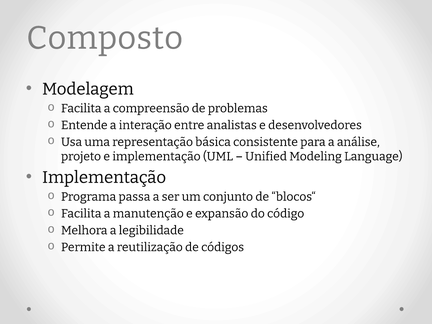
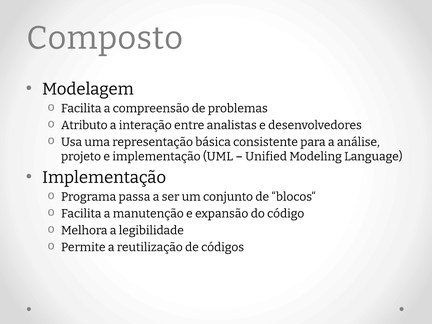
Entende: Entende -> Atributo
